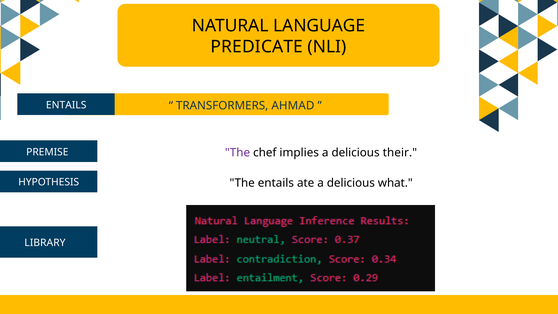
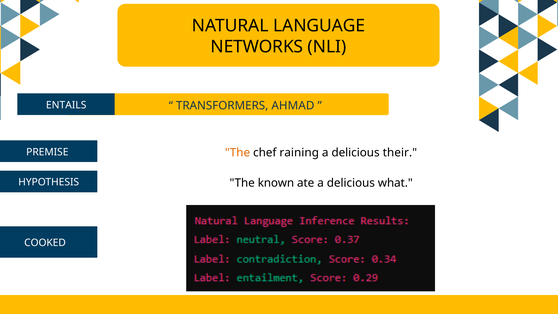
PREDICATE: PREDICATE -> NETWORKS
The at (238, 153) colour: purple -> orange
implies: implies -> raining
The entails: entails -> known
LIBRARY: LIBRARY -> COOKED
